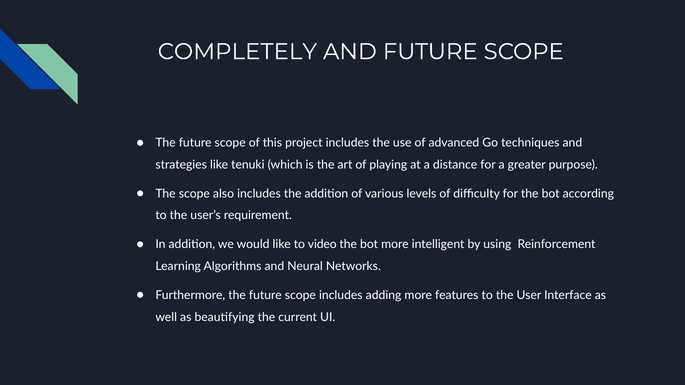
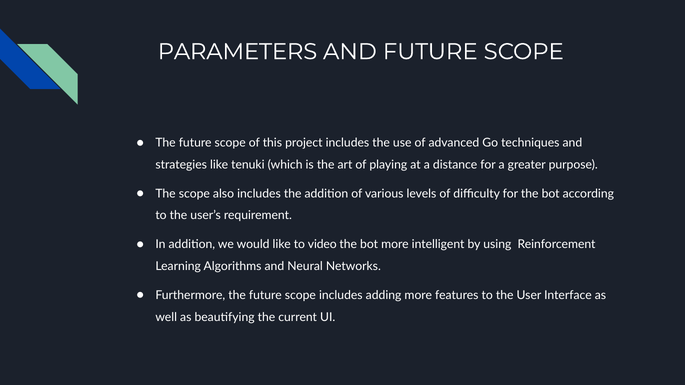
COMPLETELY: COMPLETELY -> PARAMETERS
